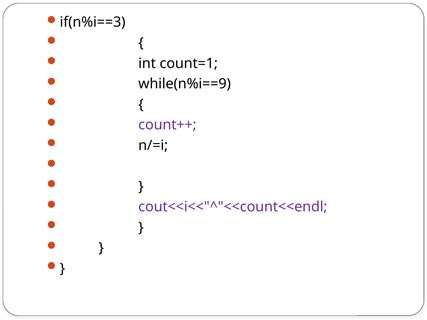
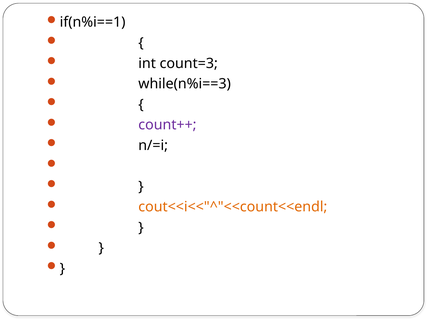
if(n%i==3: if(n%i==3 -> if(n%i==1
count=1: count=1 -> count=3
while(n%i==9: while(n%i==9 -> while(n%i==3
cout<<i<<"^"<<count<<endl colour: purple -> orange
